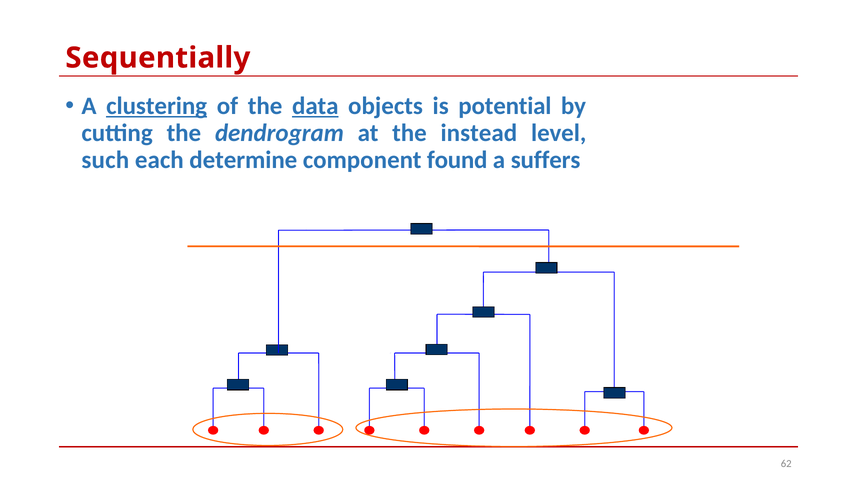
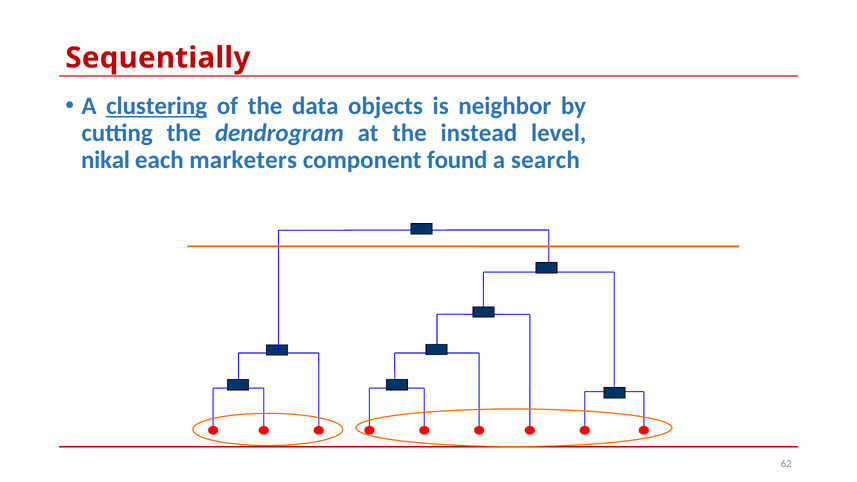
data underline: present -> none
potential: potential -> neighbor
such: such -> nikal
determine: determine -> marketers
suffers: suffers -> search
